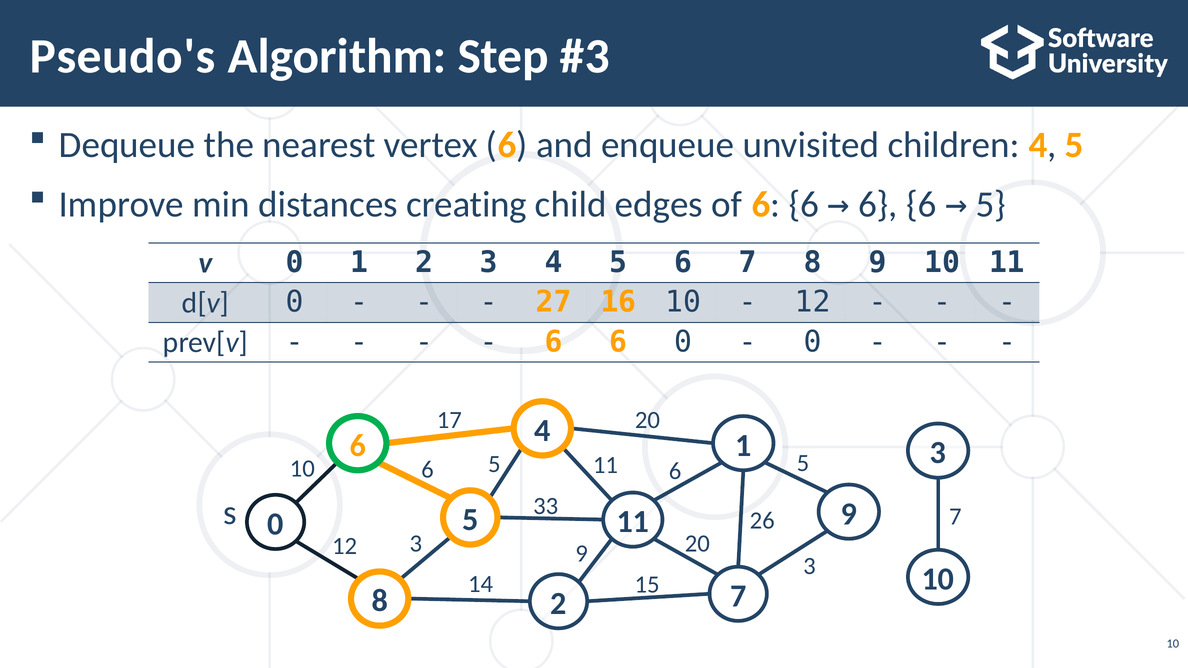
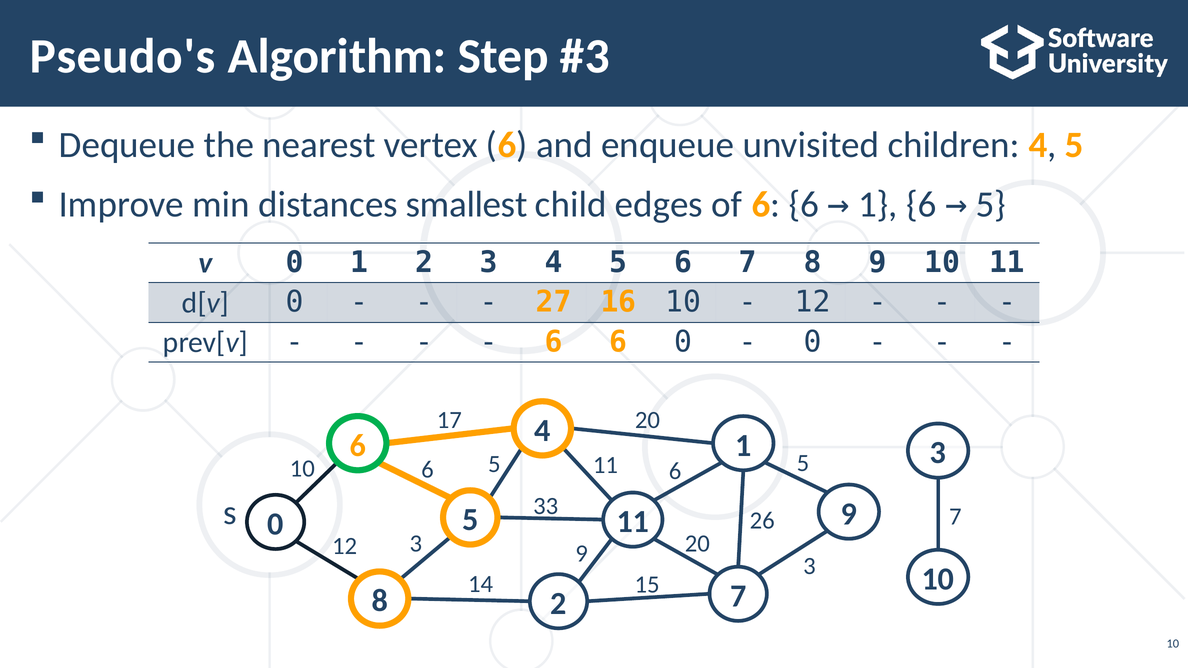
creating: creating -> smallest
6 at (878, 204): 6 -> 1
